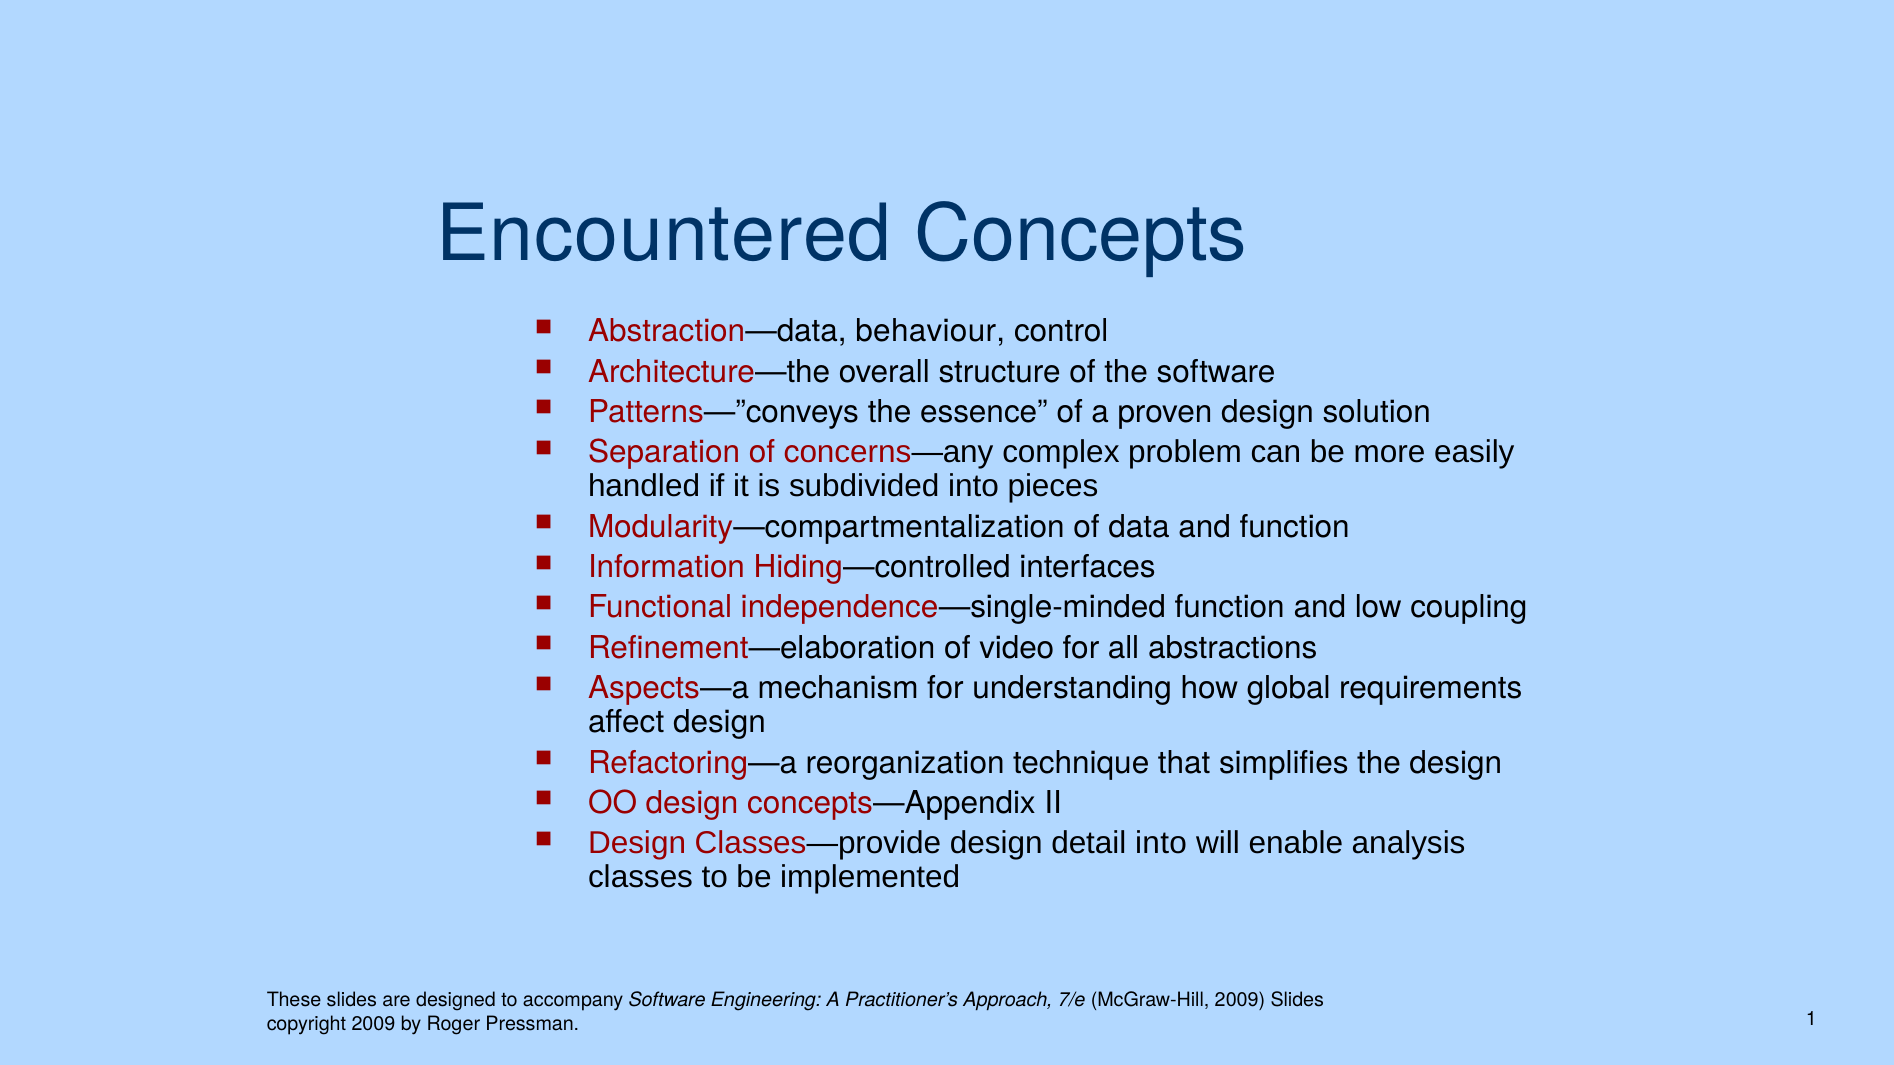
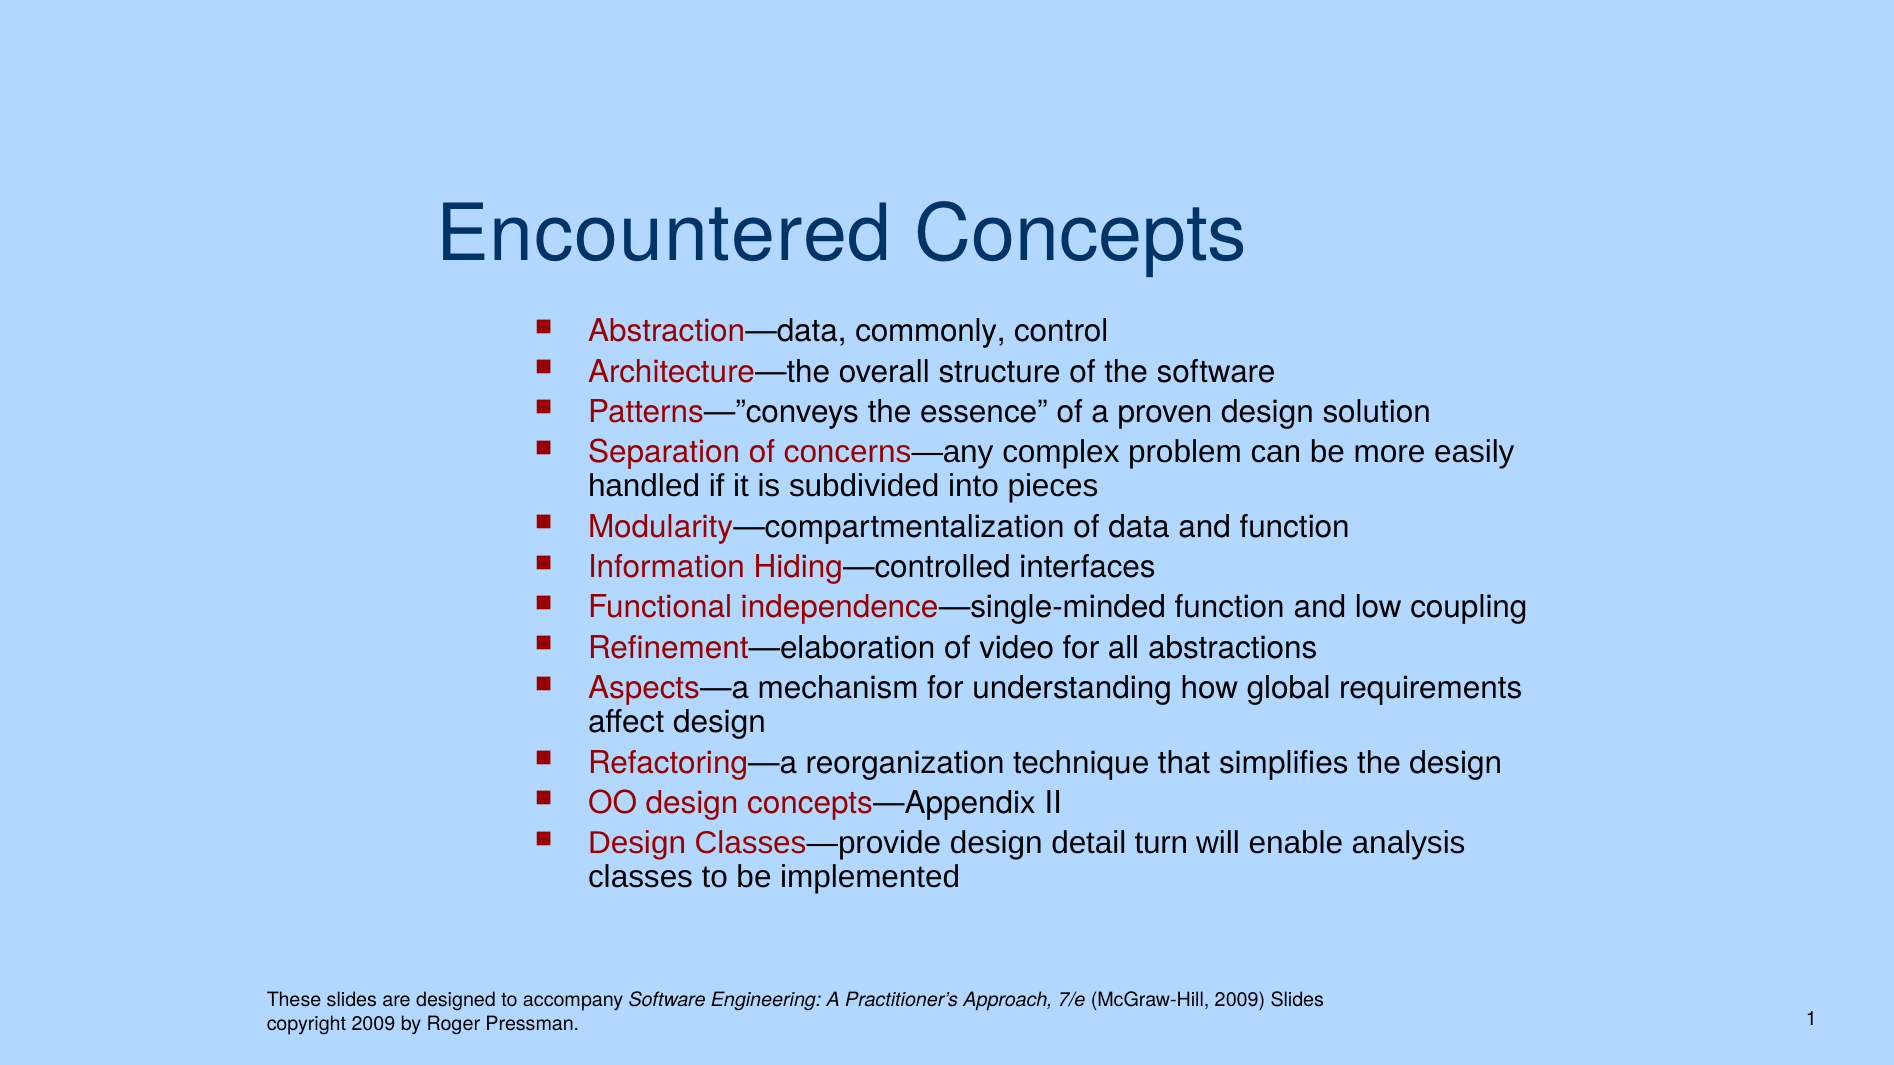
behaviour: behaviour -> commonly
detail into: into -> turn
